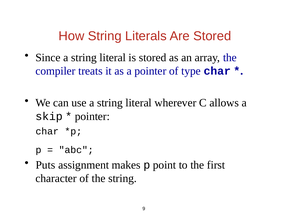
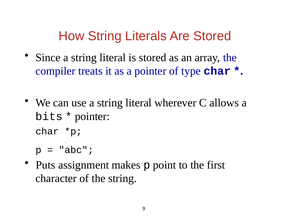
skip: skip -> bits
